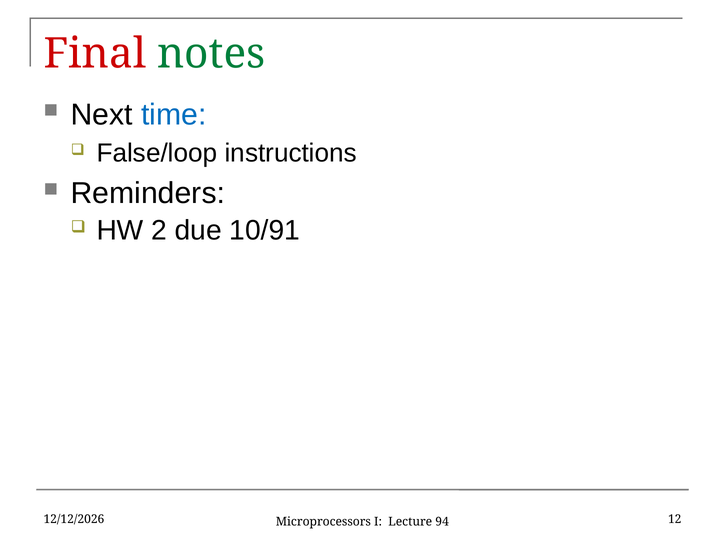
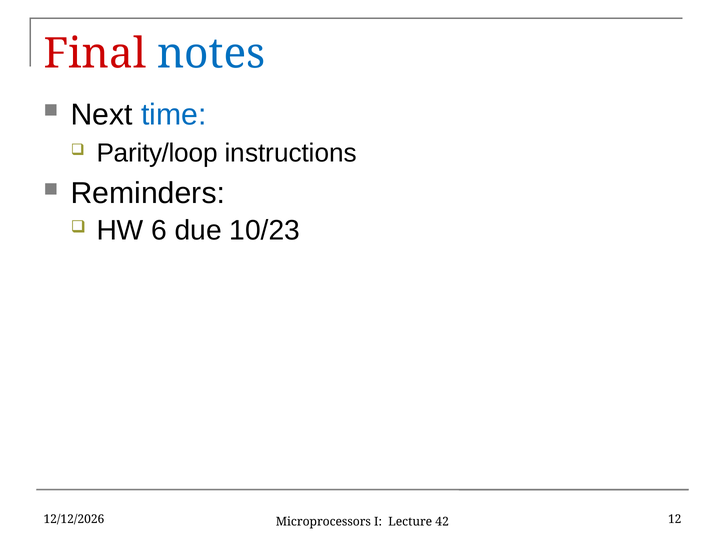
notes colour: green -> blue
False/loop: False/loop -> Parity/loop
2: 2 -> 6
10/91: 10/91 -> 10/23
94: 94 -> 42
